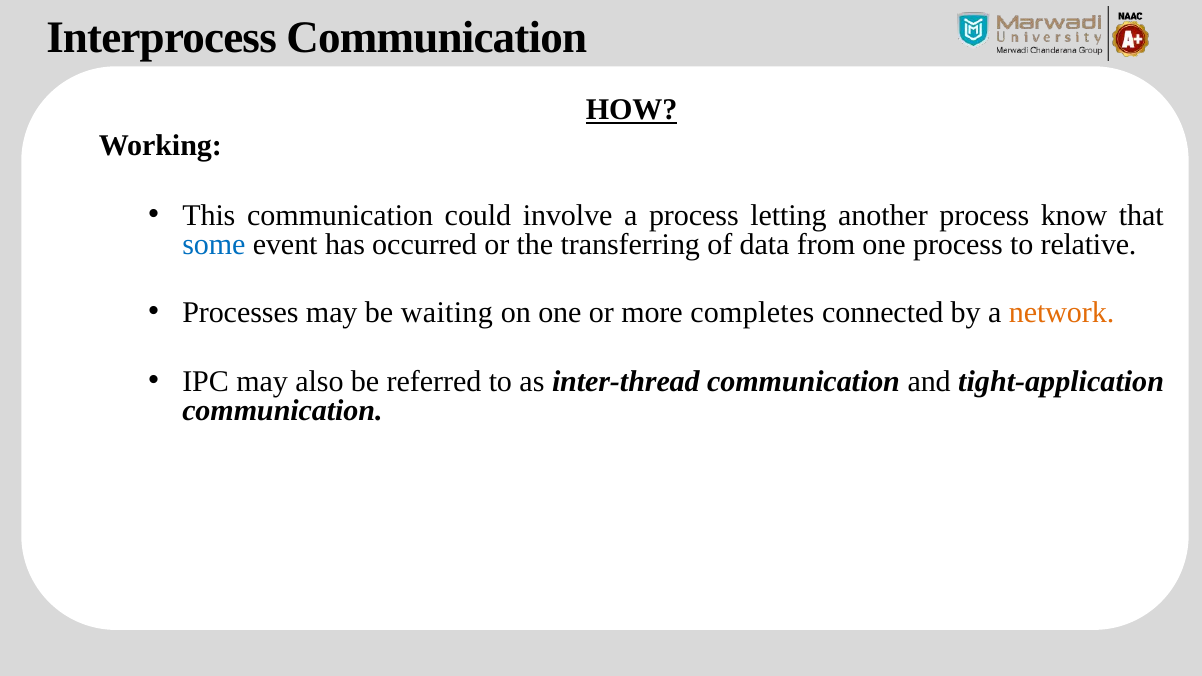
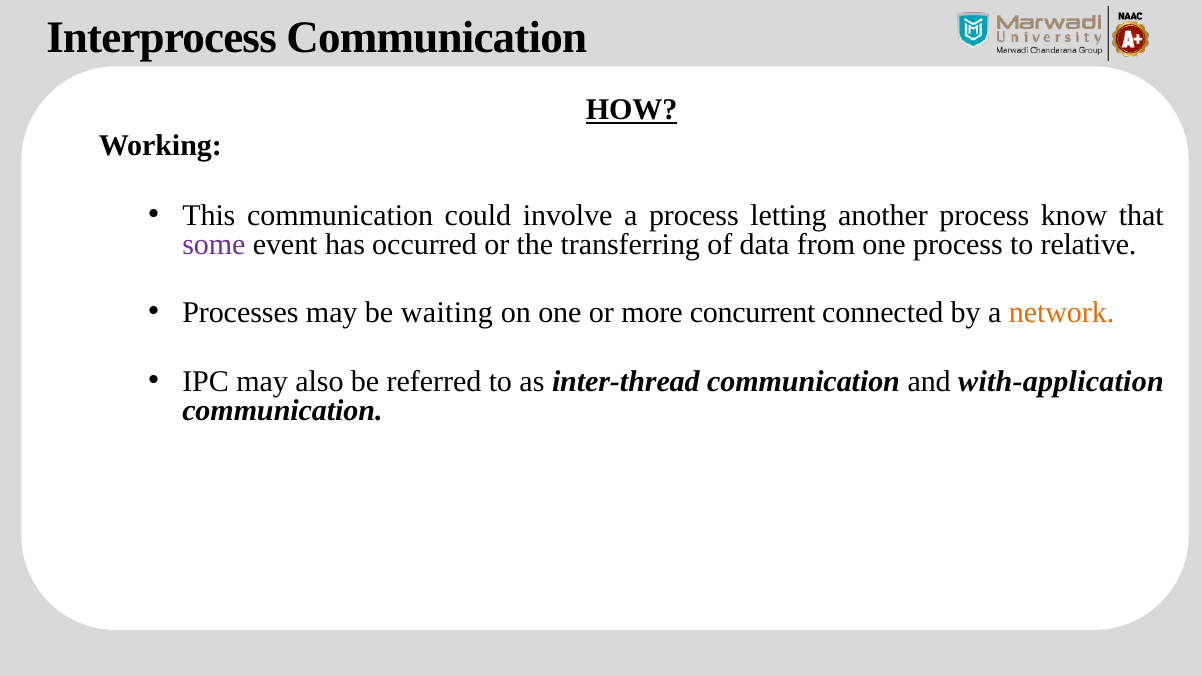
some colour: blue -> purple
completes: completes -> concurrent
tight-application: tight-application -> with-application
